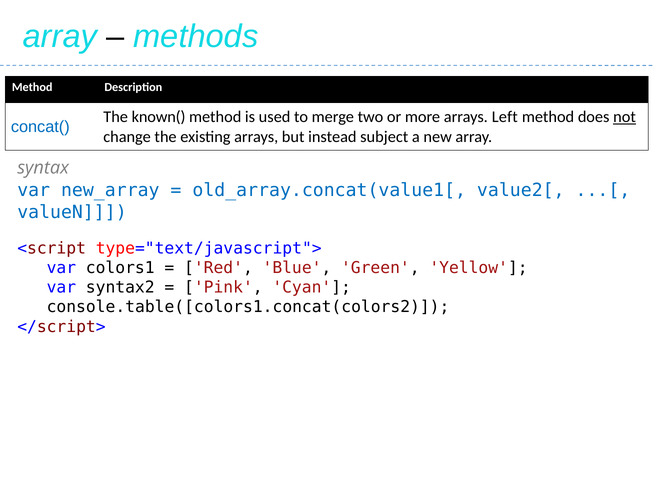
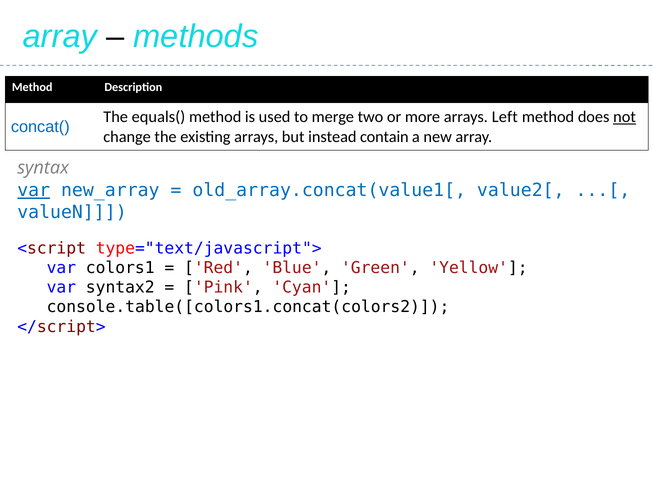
known(: known( -> equals(
subject: subject -> contain
var at (34, 190) underline: none -> present
